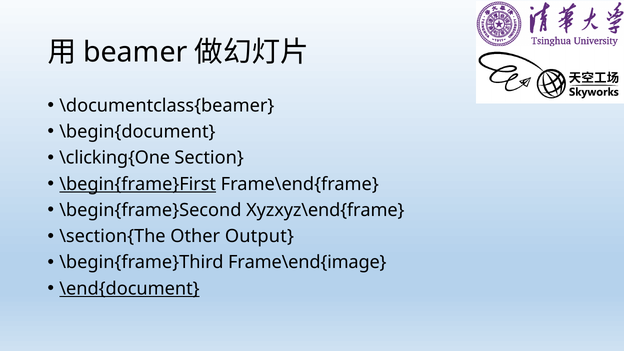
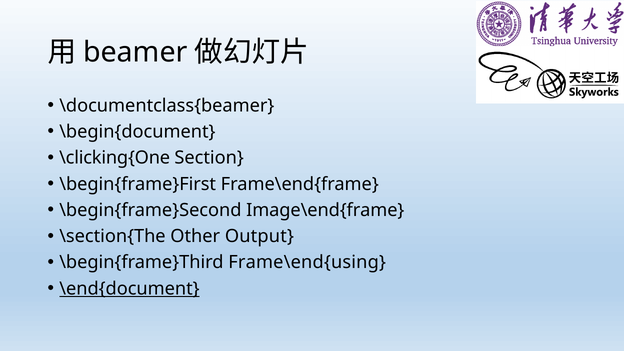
\begin{frame}First underline: present -> none
Xyzxyz\end{frame: Xyzxyz\end{frame -> Image\end{frame
Frame\end{image: Frame\end{image -> Frame\end{using
